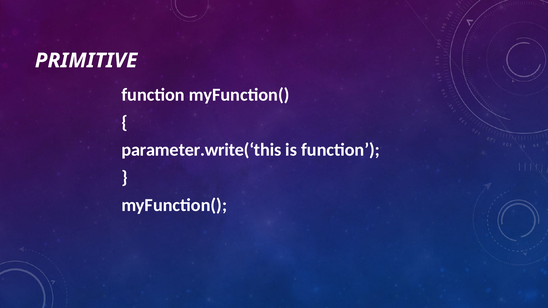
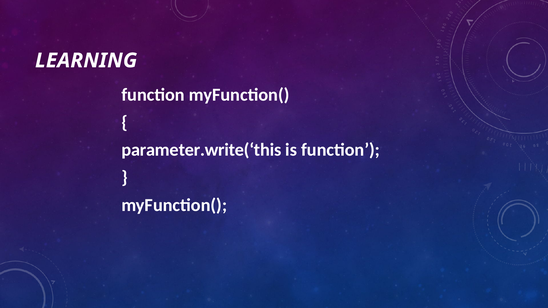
PRIMITIVE: PRIMITIVE -> LEARNING
